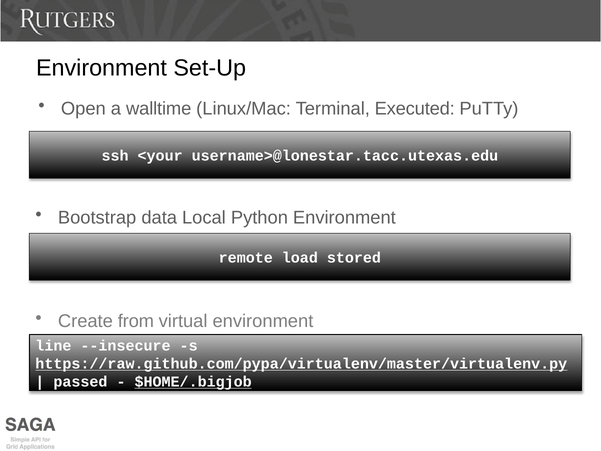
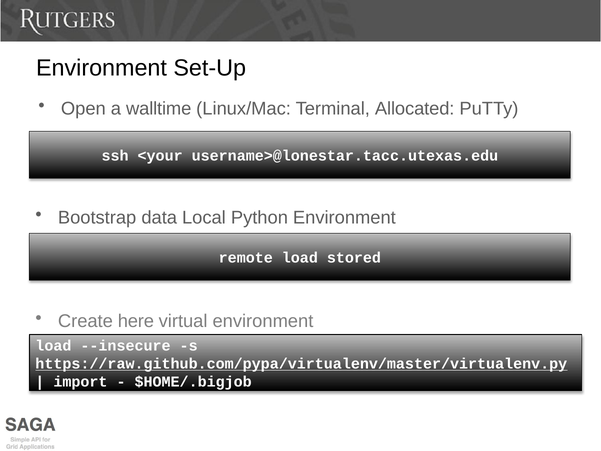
Executed: Executed -> Allocated
from: from -> here
line at (53, 346): line -> load
passed: passed -> import
$HOME/.bigjob underline: present -> none
